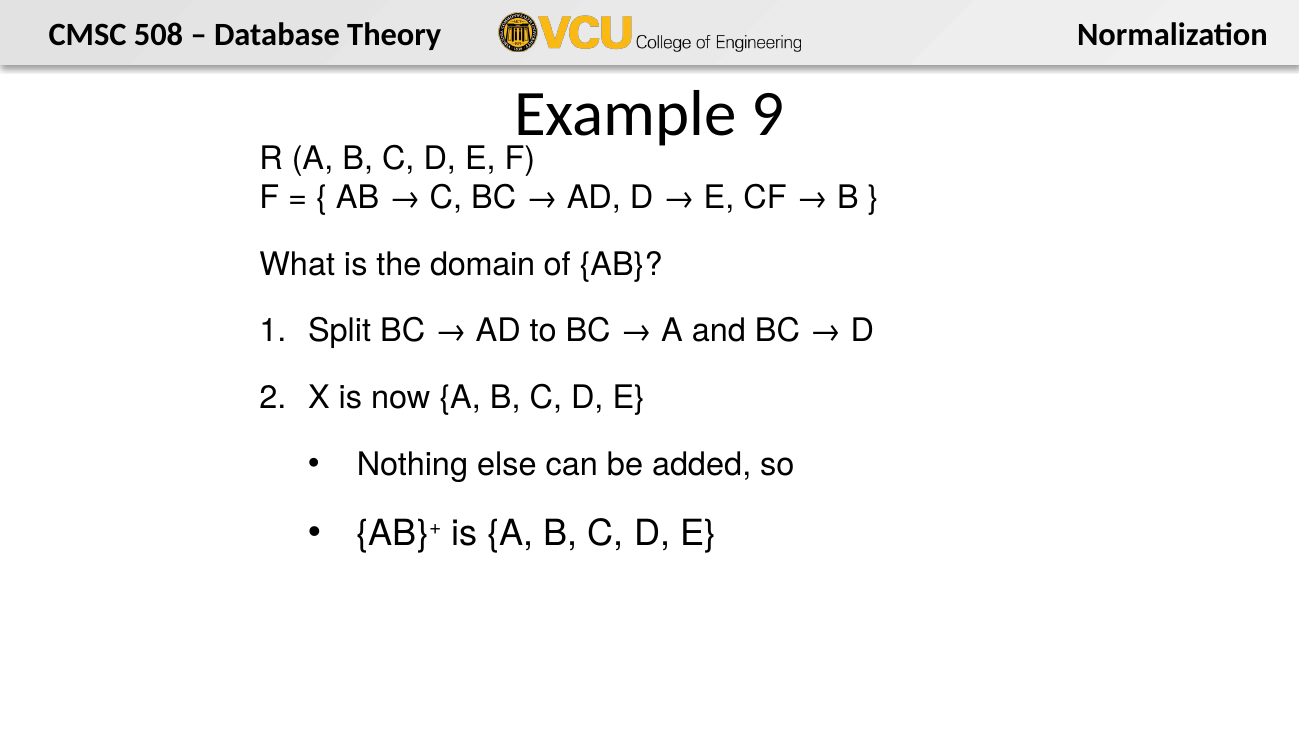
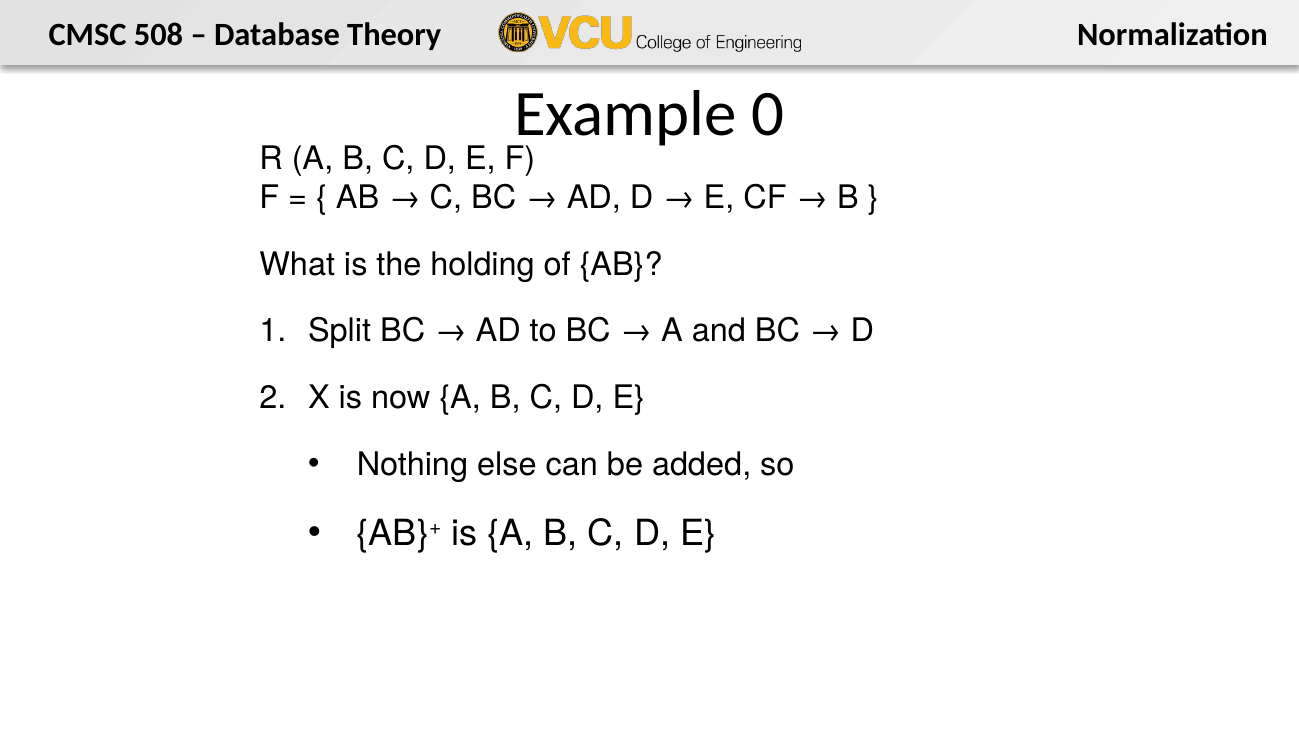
9: 9 -> 0
domain: domain -> holding
